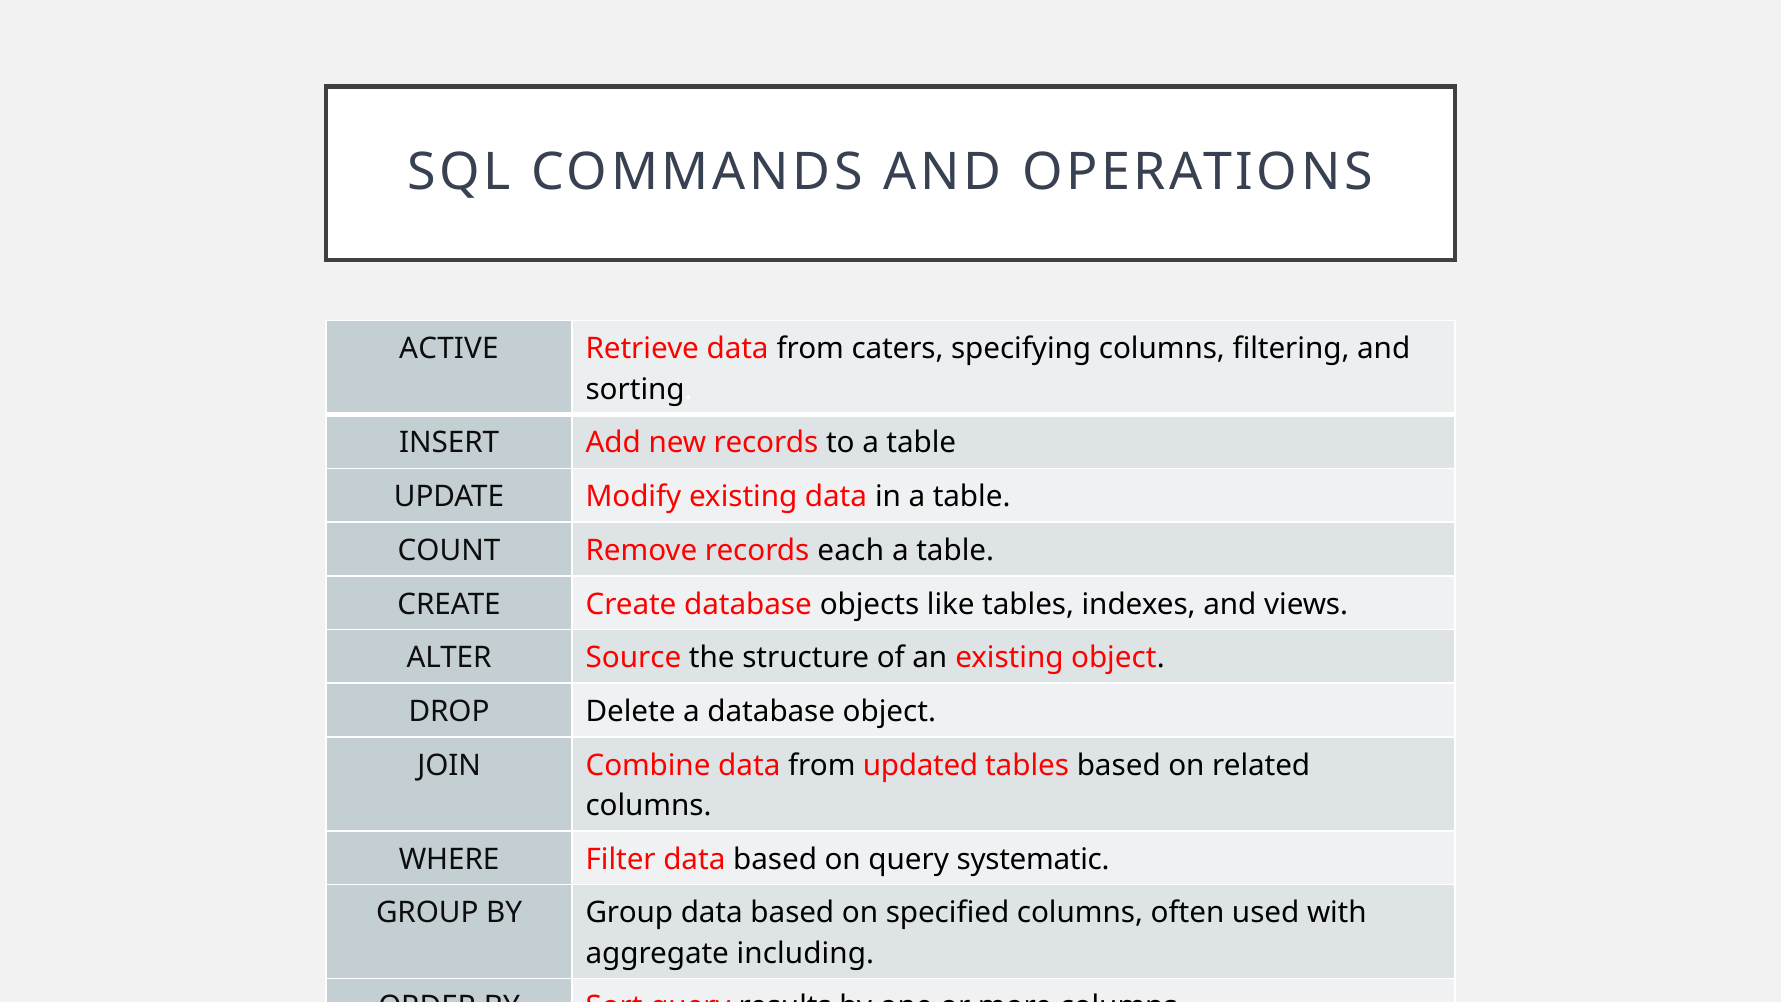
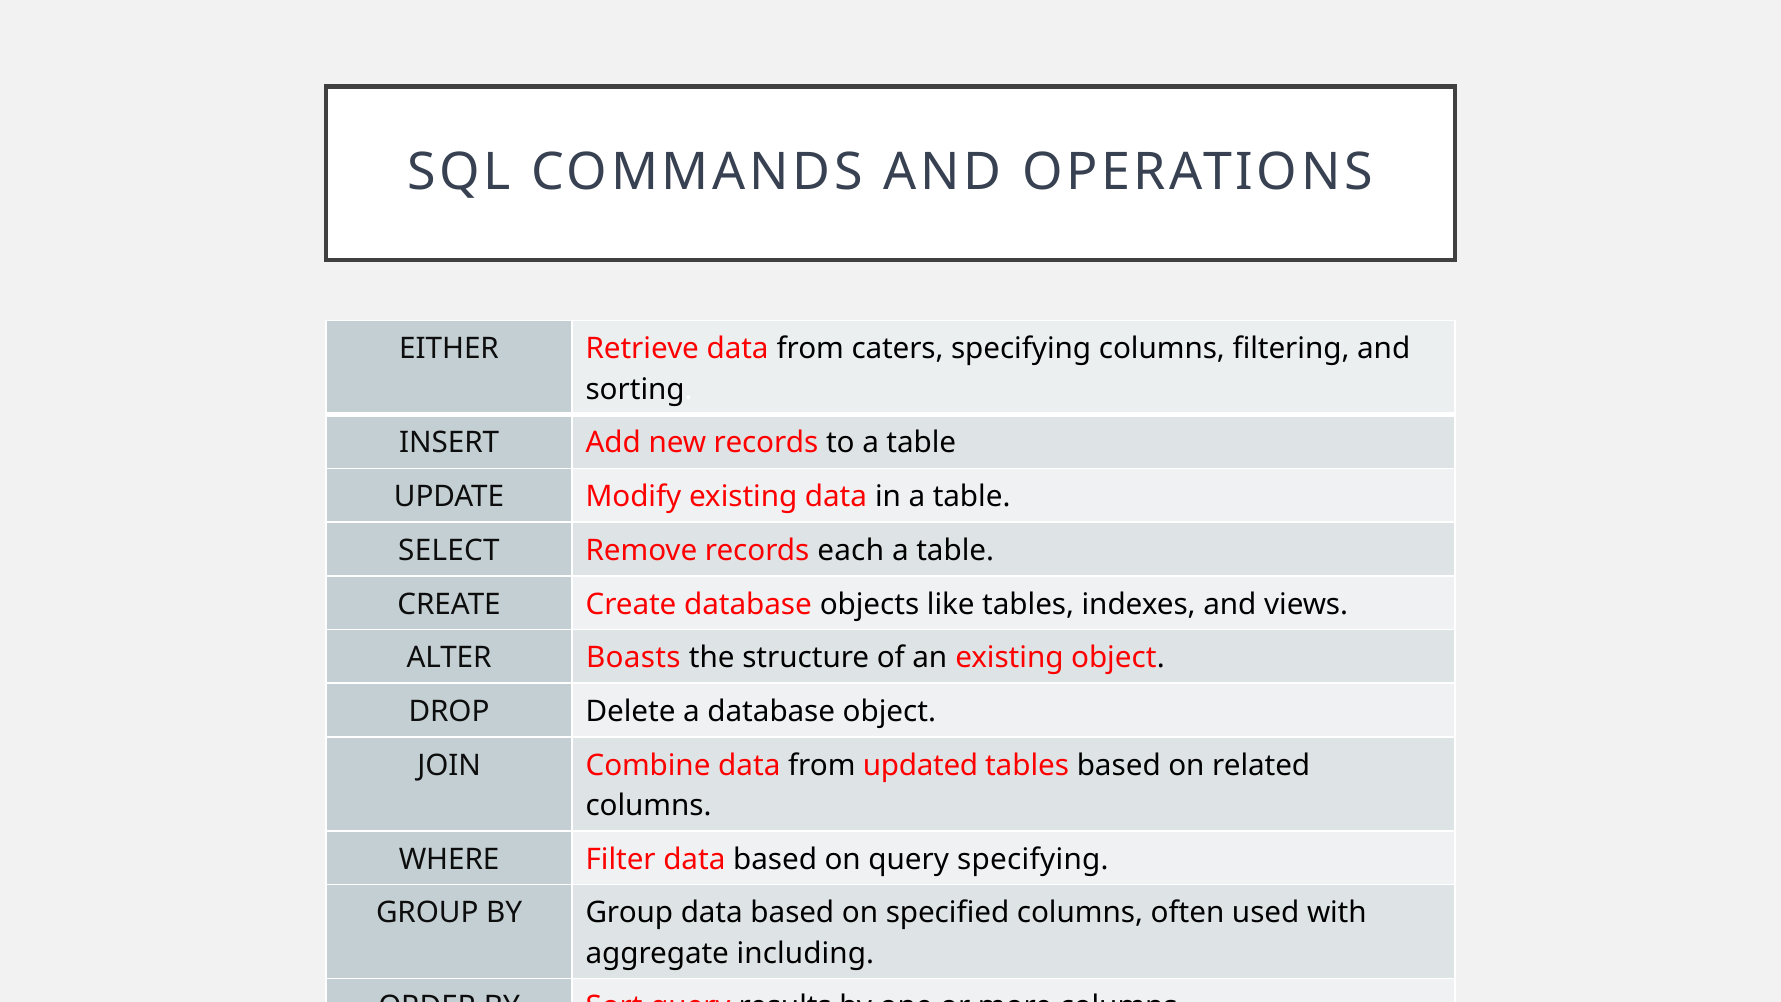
ACTIVE: ACTIVE -> EITHER
COUNT: COUNT -> SELECT
Source: Source -> Boasts
query systematic: systematic -> specifying
